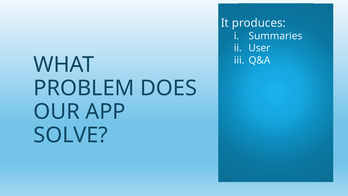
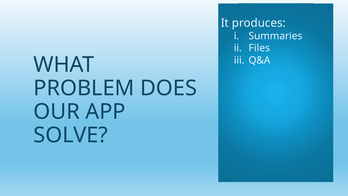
User: User -> Files
